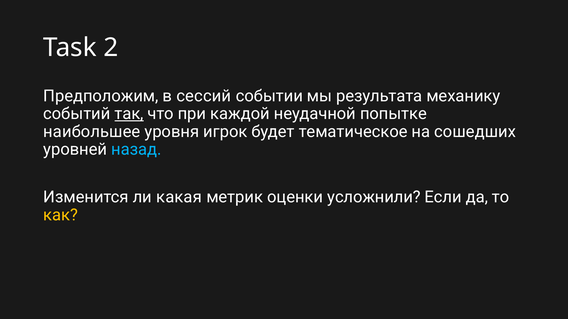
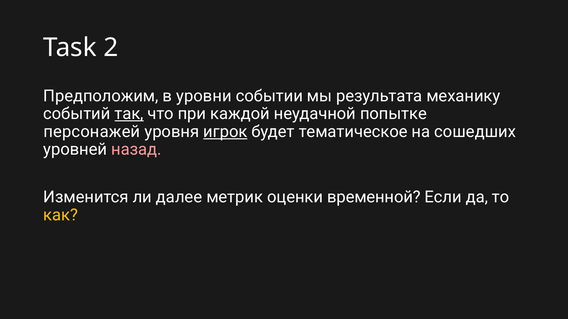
сессий: сессий -> уровни
наибольшее: наибольшее -> персонажей
игрок underline: none -> present
назад colour: light blue -> pink
какая: какая -> далее
усложнили: усложнили -> временной
